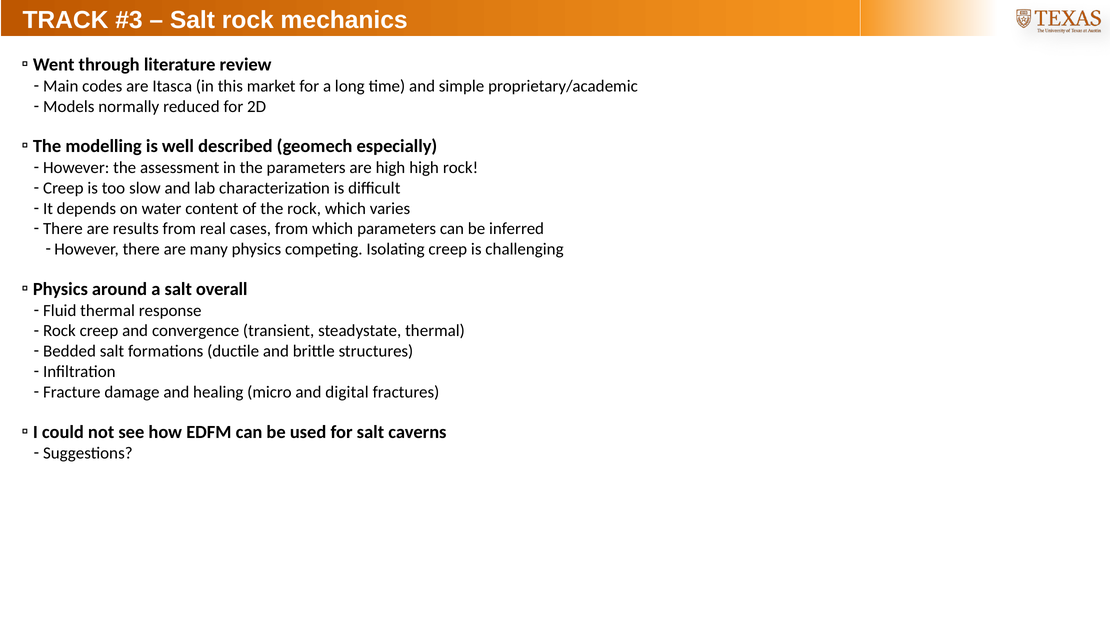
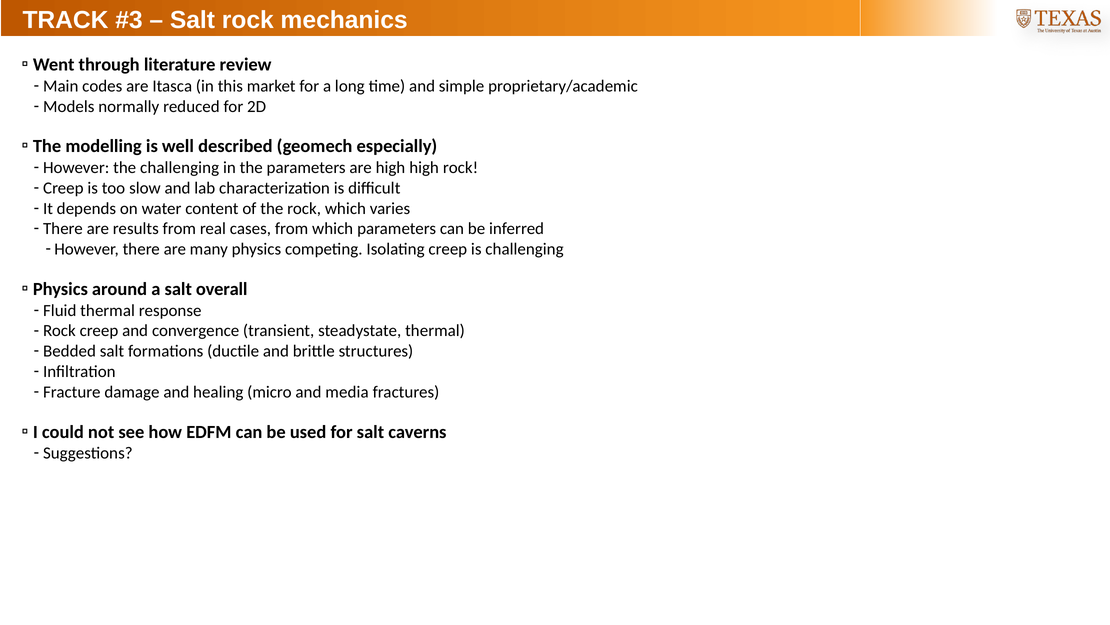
the assessment: assessment -> challenging
digital: digital -> media
